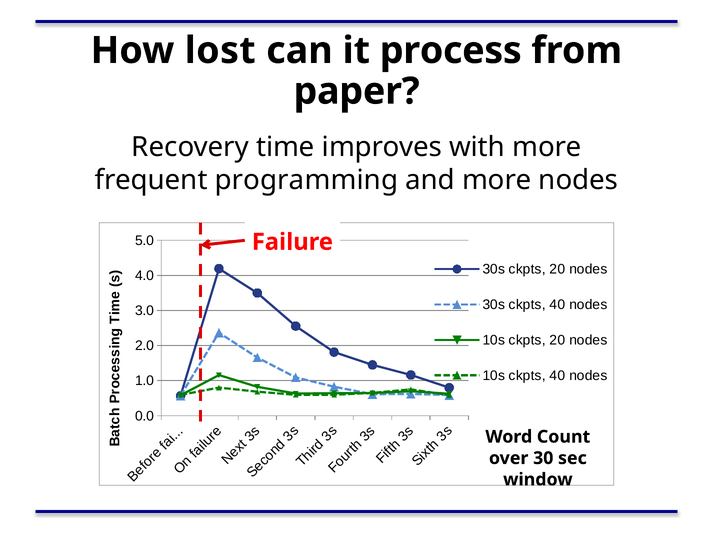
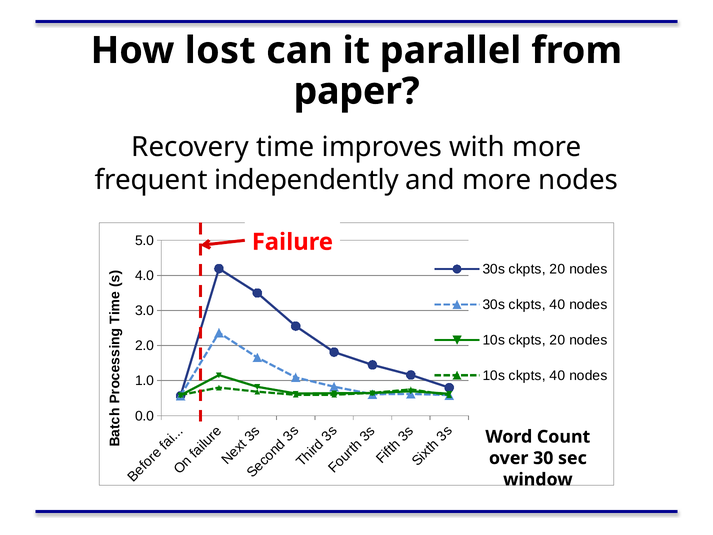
process: process -> parallel
programming: programming -> independently
